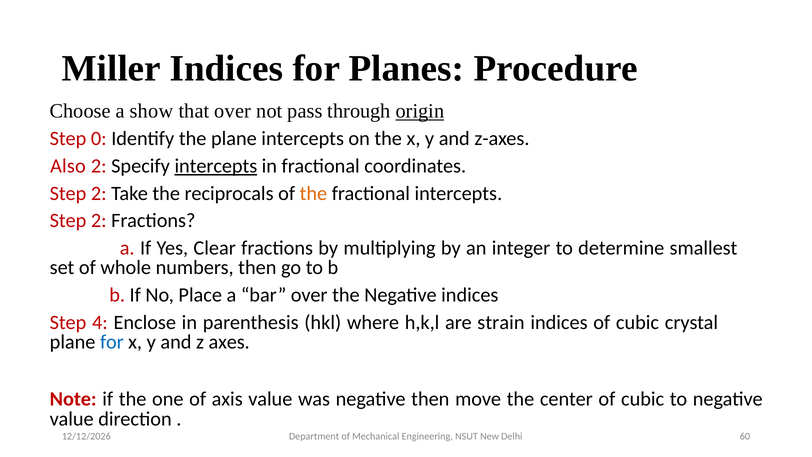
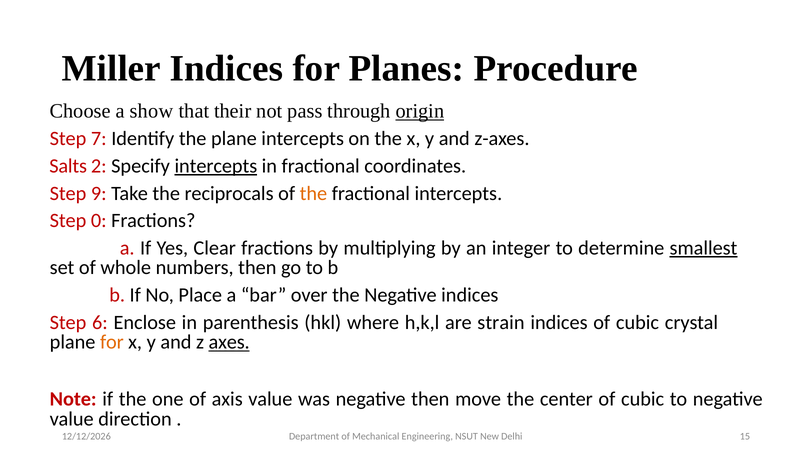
that over: over -> their
0: 0 -> 7
Also: Also -> Salts
2 at (99, 193): 2 -> 9
2 at (99, 221): 2 -> 0
smallest underline: none -> present
4: 4 -> 6
for at (112, 342) colour: blue -> orange
axes underline: none -> present
60: 60 -> 15
